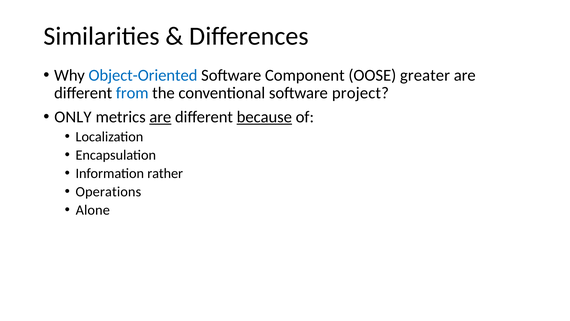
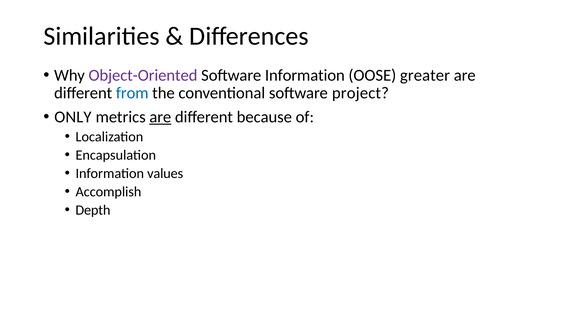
Object-Oriented colour: blue -> purple
Software Component: Component -> Information
because underline: present -> none
rather: rather -> values
Operations: Operations -> Accomplish
Alone: Alone -> Depth
